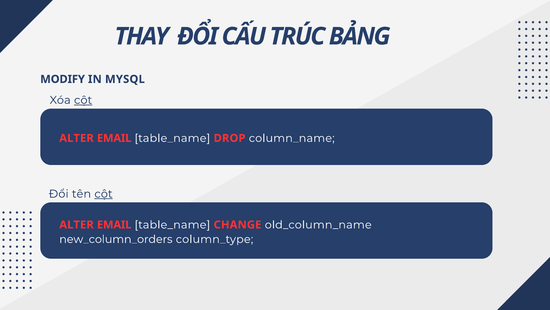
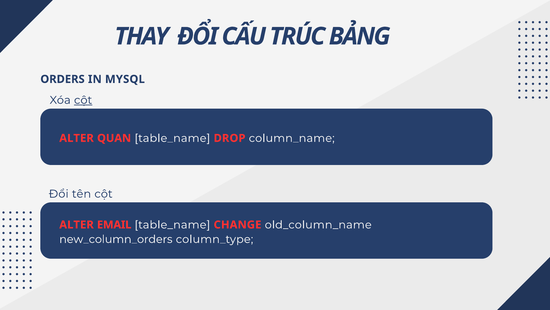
MODIFY: MODIFY -> ORDERS
EMAIL at (114, 138): EMAIL -> QUAN
cột at (103, 194) underline: present -> none
